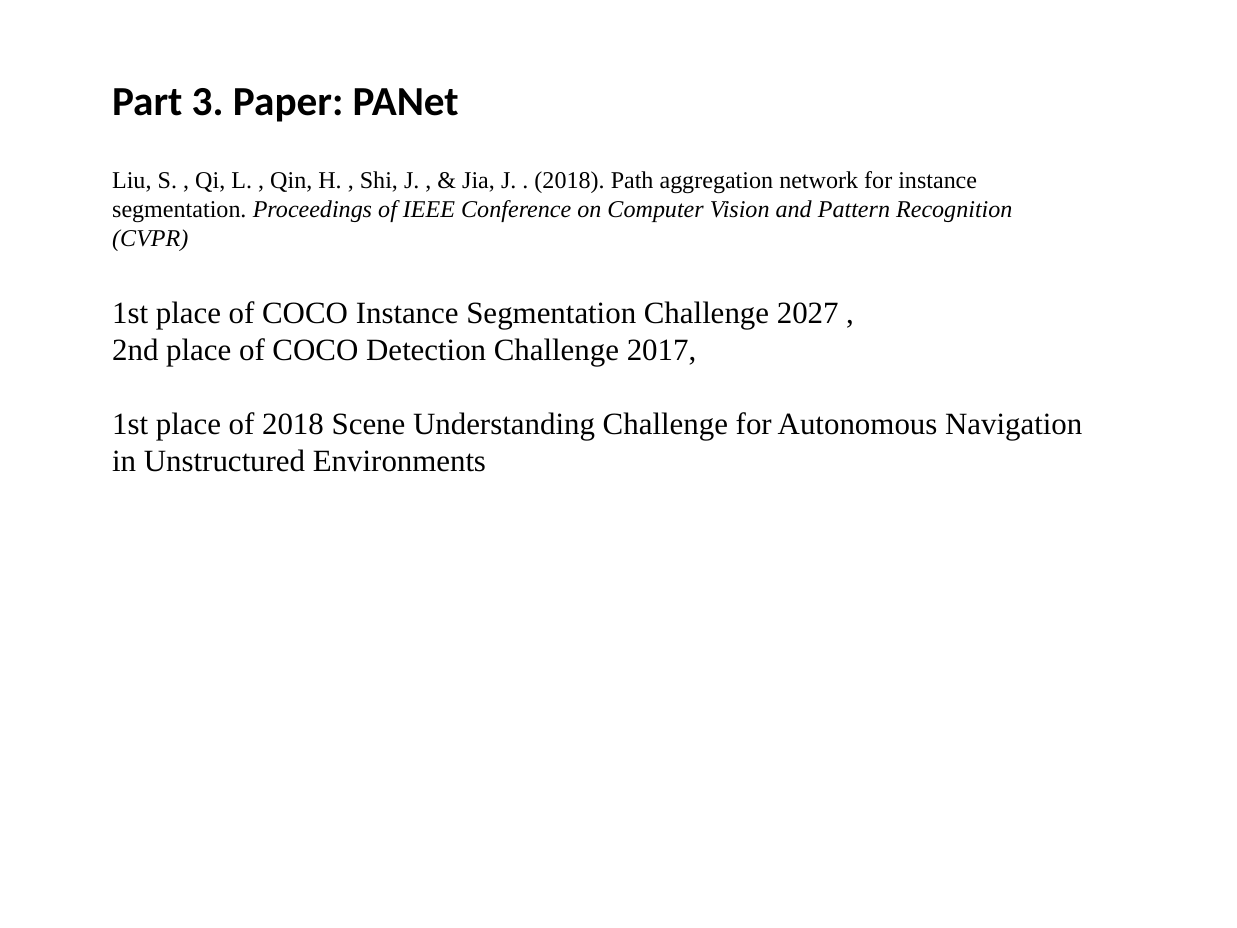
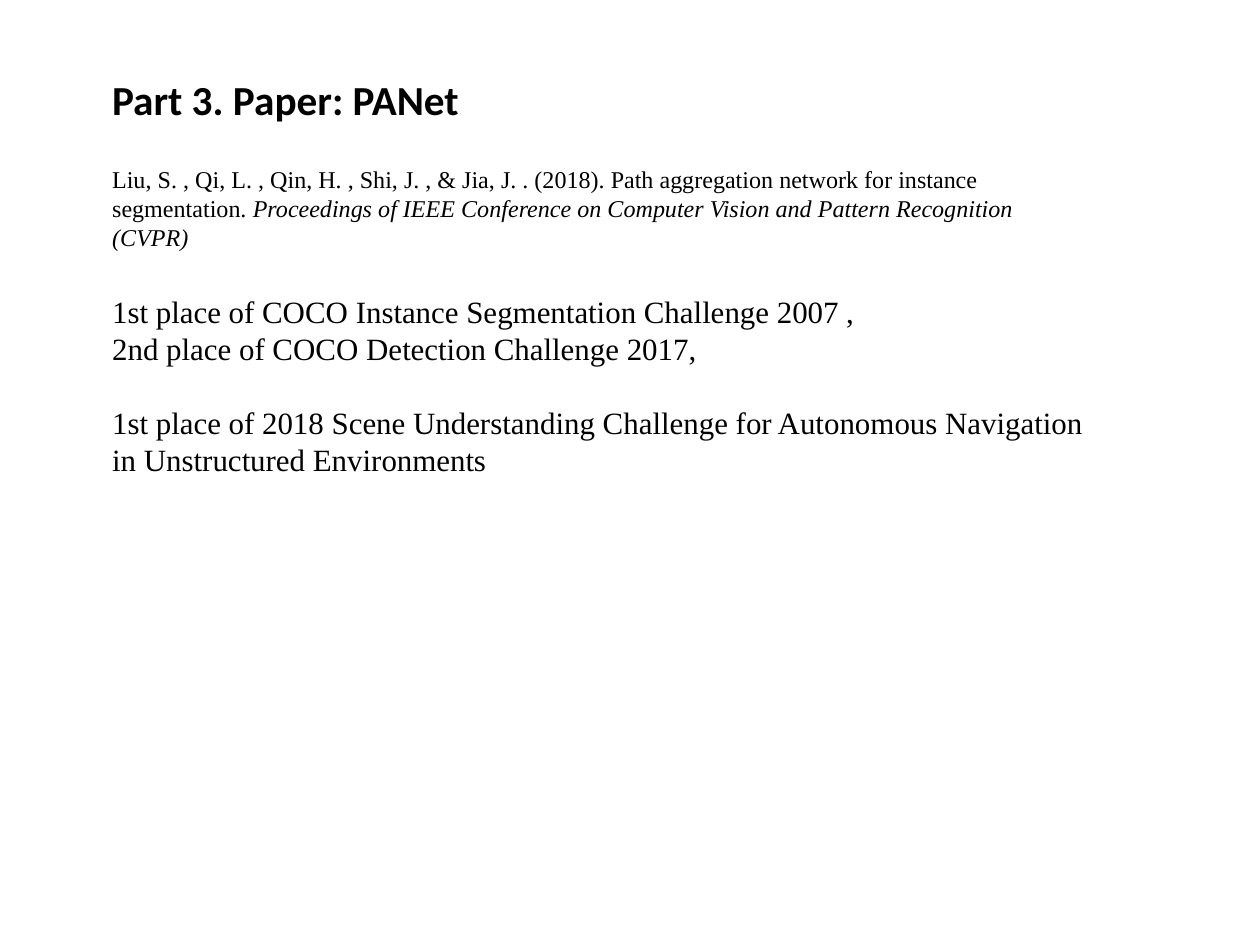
2027: 2027 -> 2007
